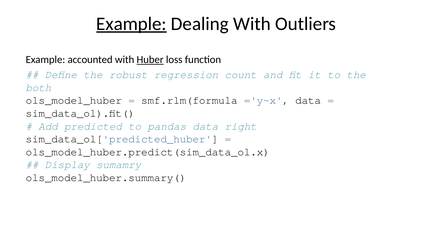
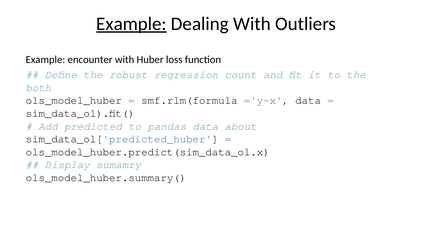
accounted: accounted -> encounter
Huber underline: present -> none
right: right -> about
